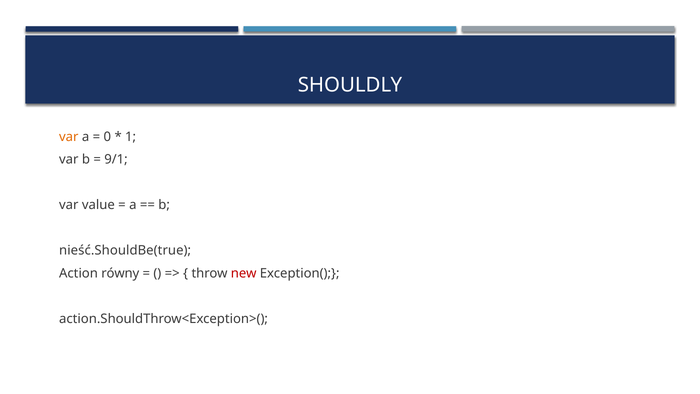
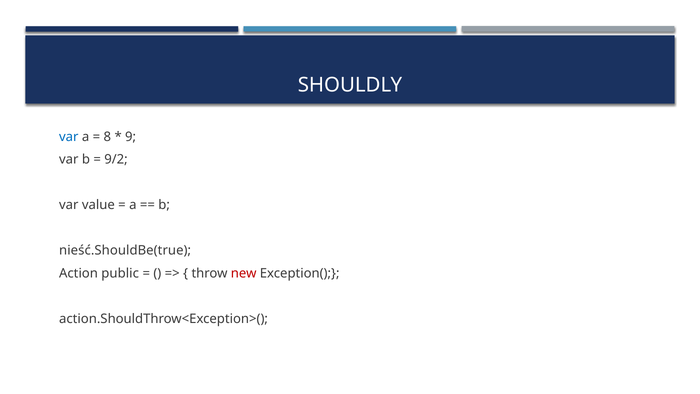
var at (69, 137) colour: orange -> blue
0: 0 -> 8
1: 1 -> 9
9/1: 9/1 -> 9/2
równy: równy -> public
